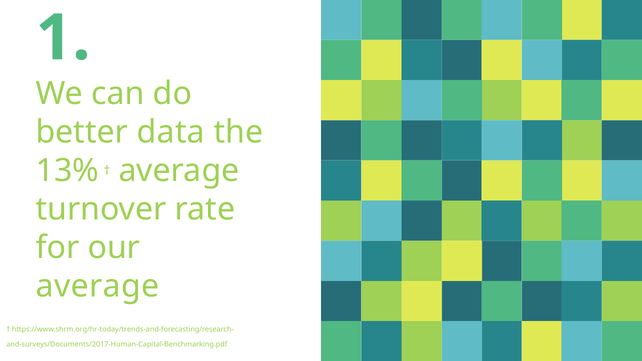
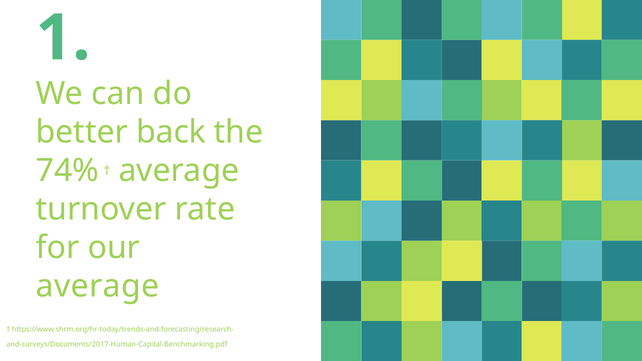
data: data -> back
13%: 13% -> 74%
